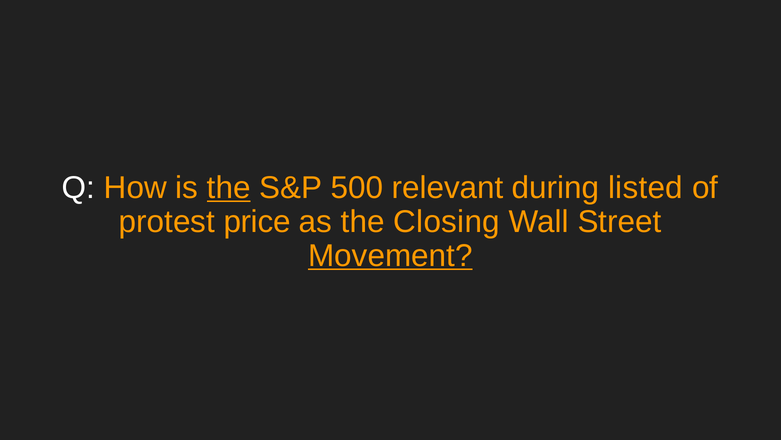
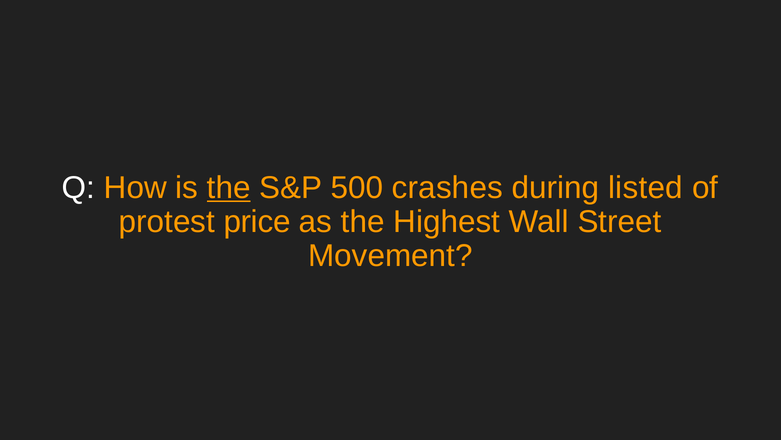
relevant: relevant -> crashes
Closing: Closing -> Highest
Movement underline: present -> none
